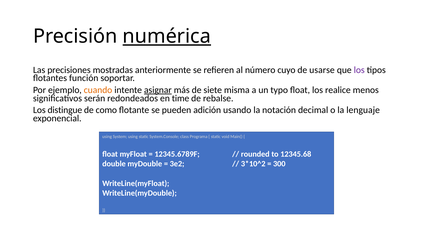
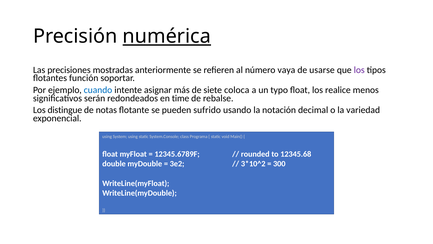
cuyo: cuyo -> vaya
cuando colour: orange -> blue
asignar underline: present -> none
misma: misma -> coloca
como: como -> notas
adición: adición -> sufrido
lenguaje: lenguaje -> variedad
